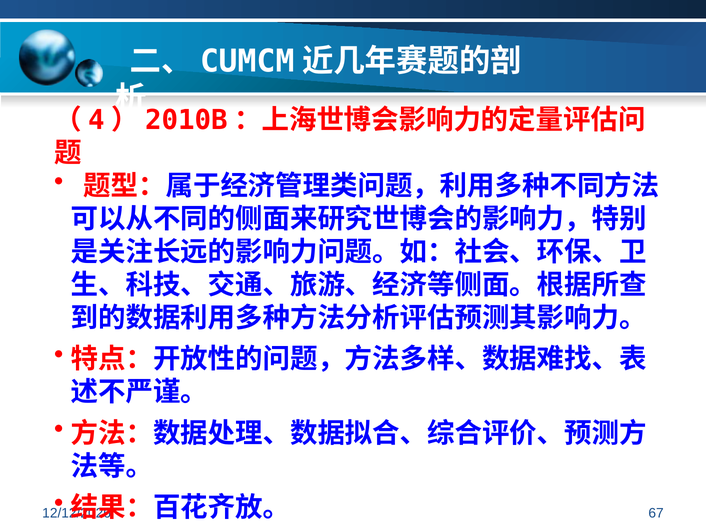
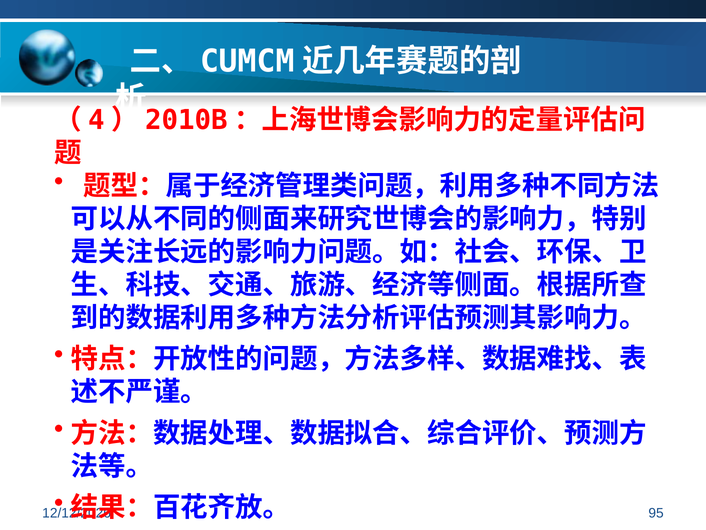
67: 67 -> 95
